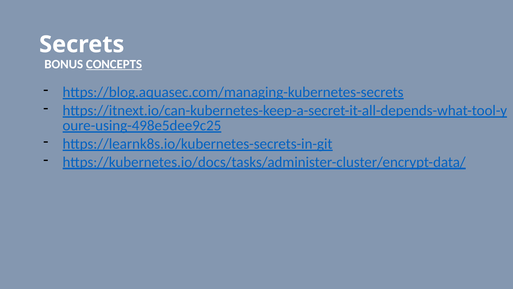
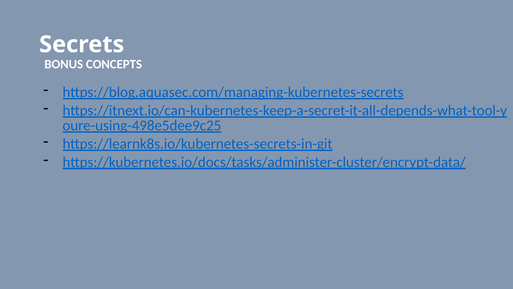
CONCEPTS underline: present -> none
